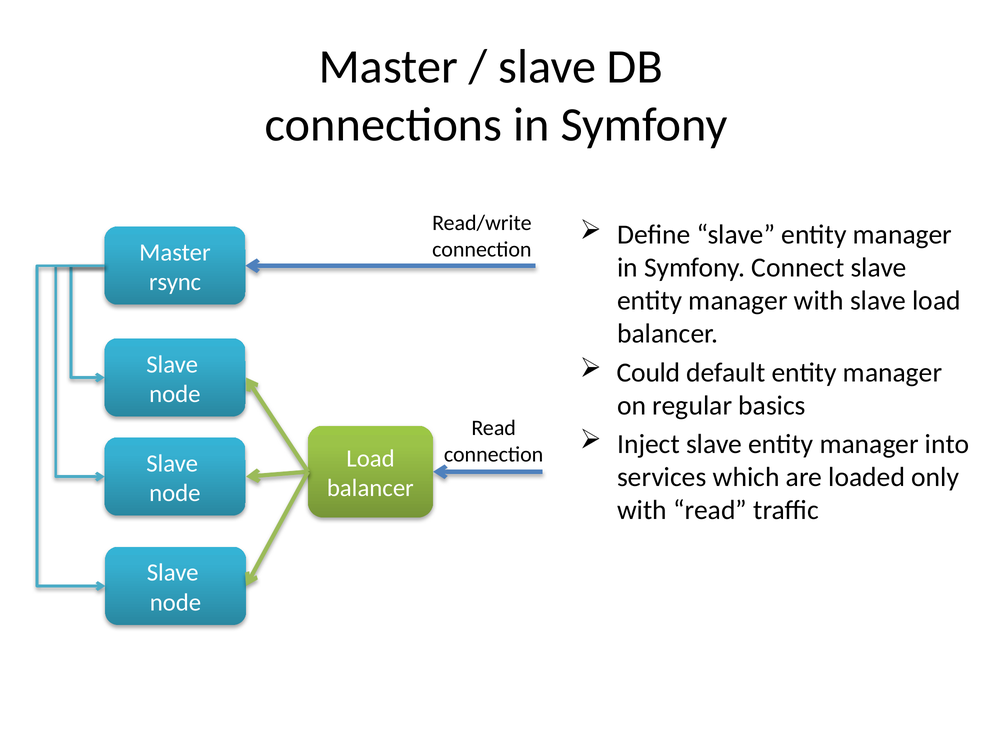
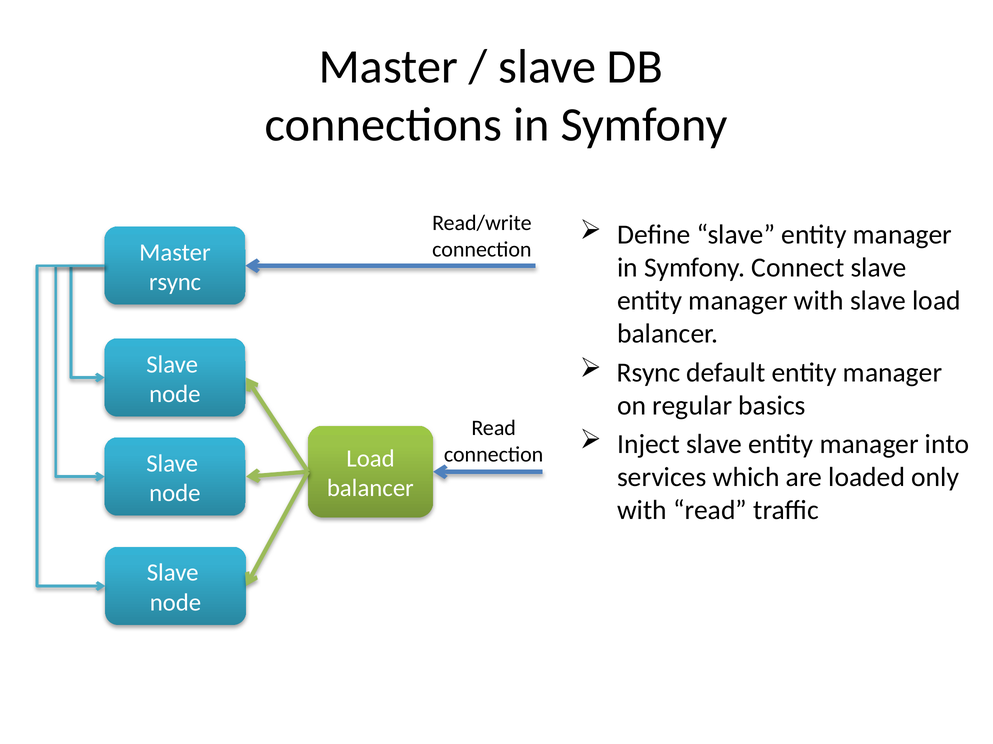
Could at (649, 373): Could -> Rsync
